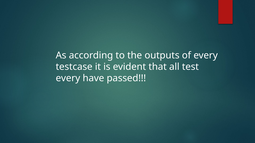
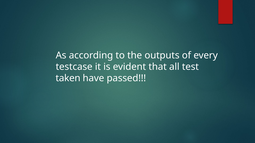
every at (68, 78): every -> taken
